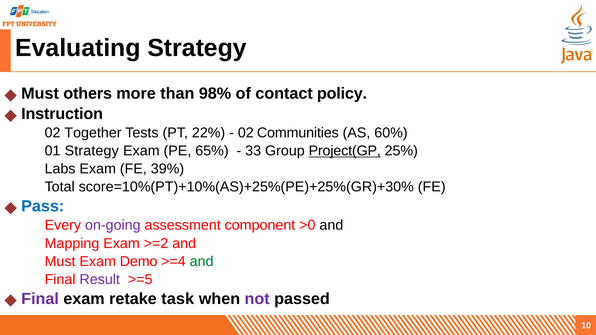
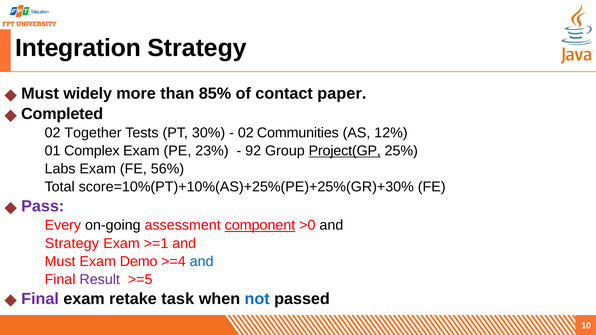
Evaluating: Evaluating -> Integration
others: others -> widely
98%: 98% -> 85%
policy: policy -> paper
Instruction: Instruction -> Completed
22%: 22% -> 30%
60%: 60% -> 12%
01 Strategy: Strategy -> Complex
65%: 65% -> 23%
33: 33 -> 92
39%: 39% -> 56%
Pass colour: blue -> purple
on-going colour: purple -> black
component underline: none -> present
Mapping at (72, 243): Mapping -> Strategy
>=2: >=2 -> >=1
and at (202, 261) colour: green -> blue
not colour: purple -> blue
